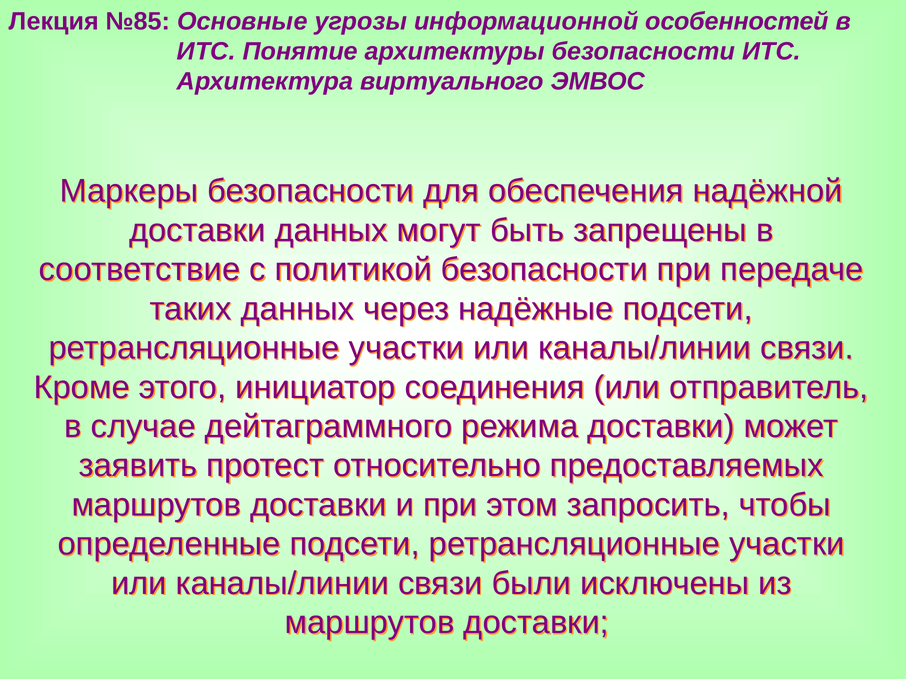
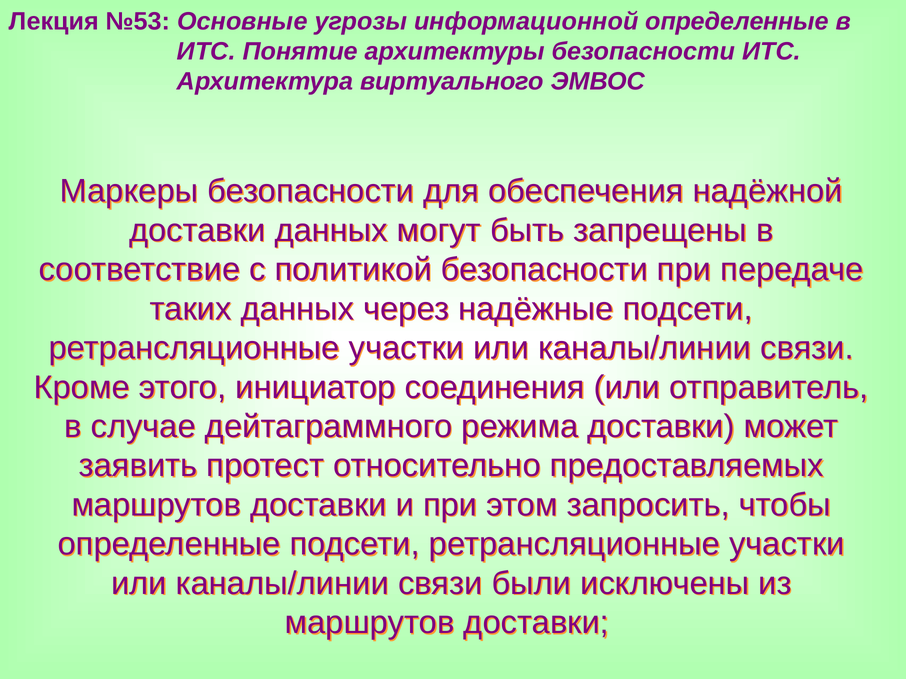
№85: №85 -> №53
информационной особенностей: особенностей -> определенные
